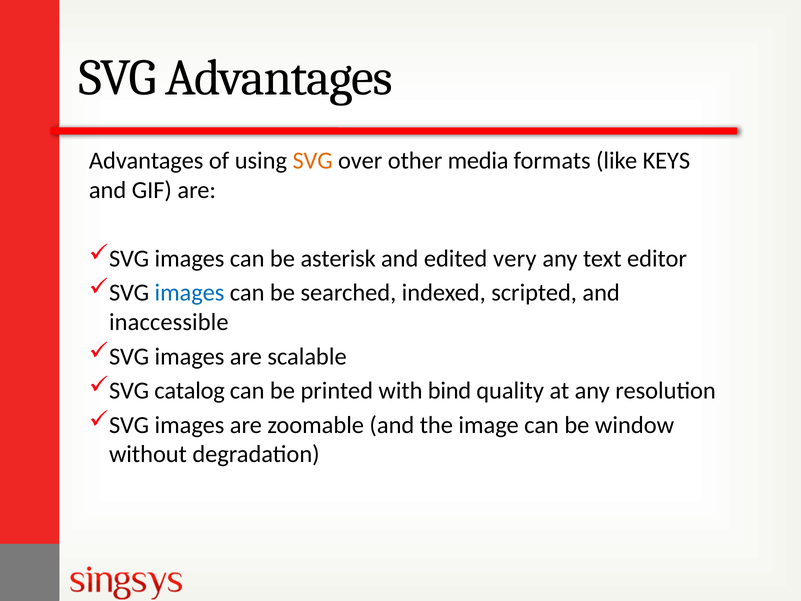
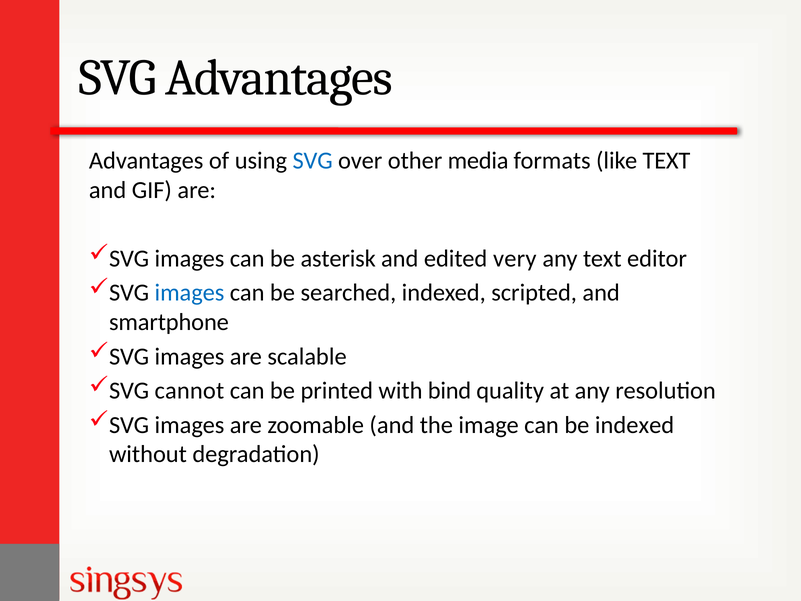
SVG at (313, 161) colour: orange -> blue
like KEYS: KEYS -> TEXT
inaccessible: inaccessible -> smartphone
catalog: catalog -> cannot
be window: window -> indexed
